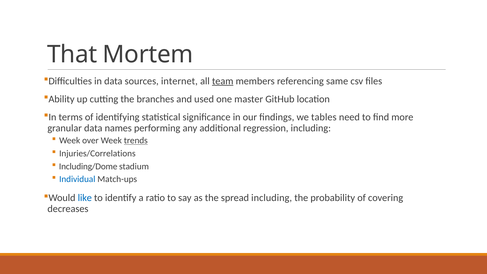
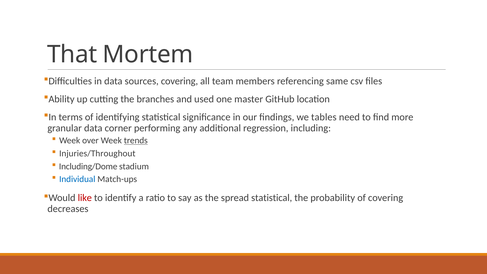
sources internet: internet -> covering
team underline: present -> none
names: names -> corner
Injuries/Correlations: Injuries/Correlations -> Injuries/Throughout
like colour: blue -> red
spread including: including -> statistical
